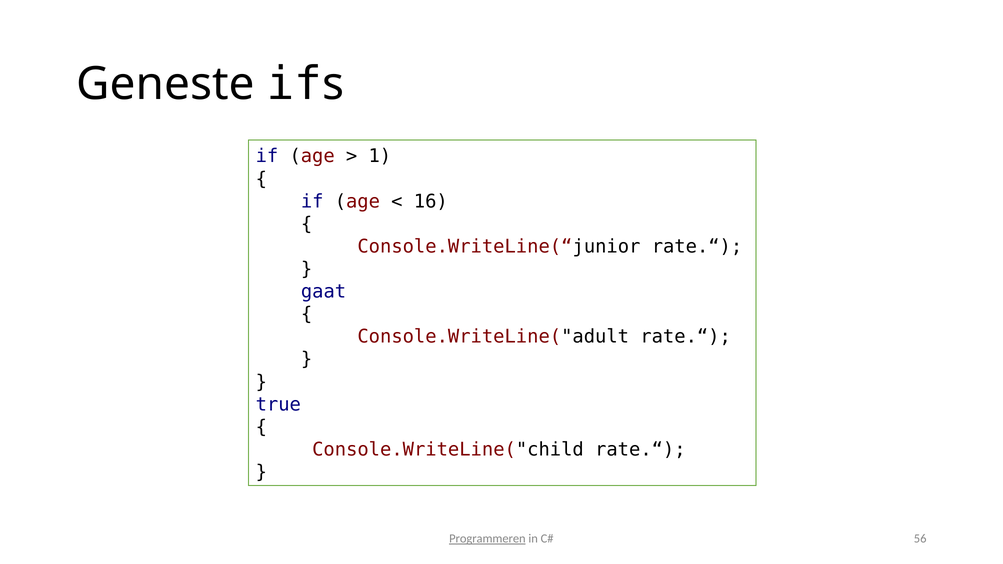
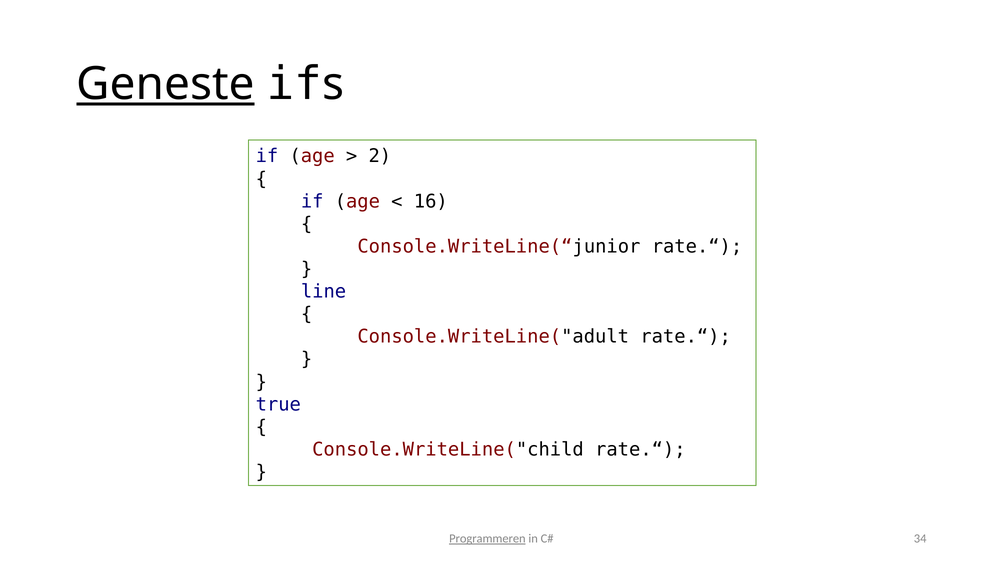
Geneste underline: none -> present
1: 1 -> 2
gaat: gaat -> line
56: 56 -> 34
